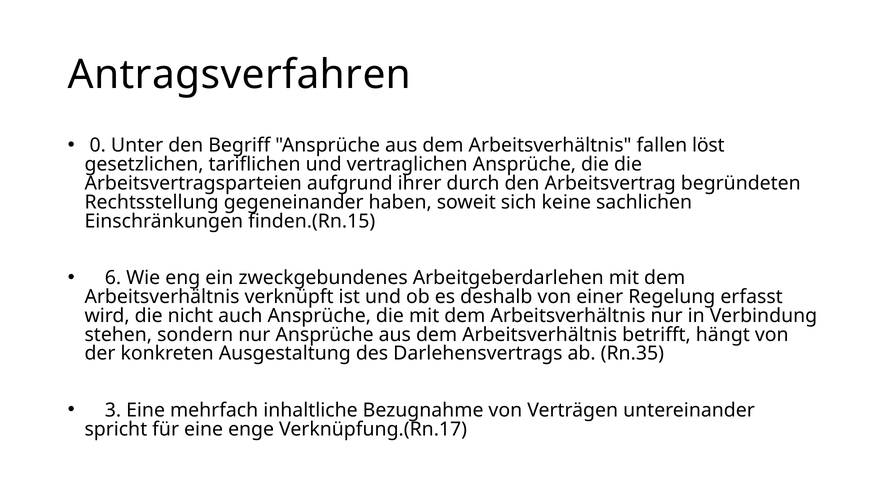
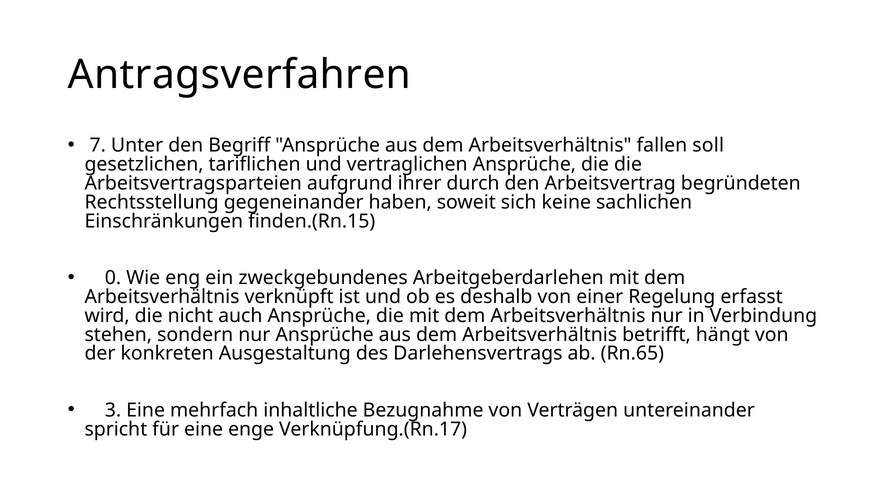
0: 0 -> 7
löst: löst -> soll
6: 6 -> 0
Rn.35: Rn.35 -> Rn.65
